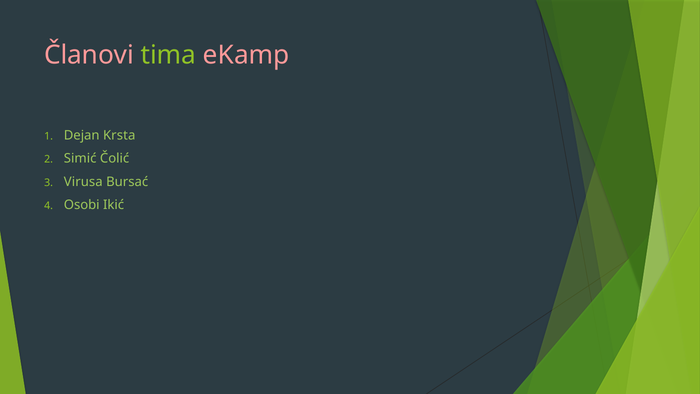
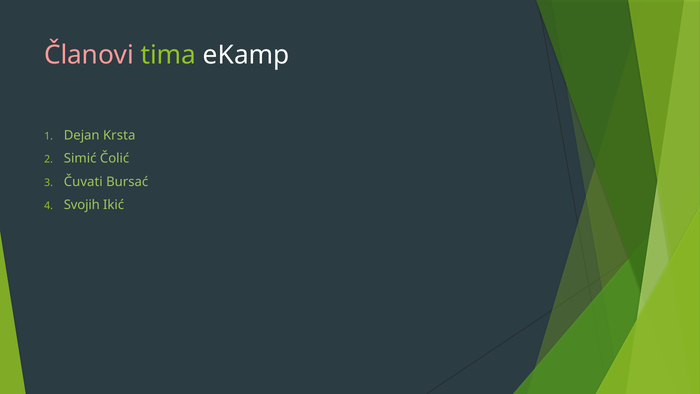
eKamp colour: pink -> white
Virusa: Virusa -> Čuvati
Osobi: Osobi -> Svojih
